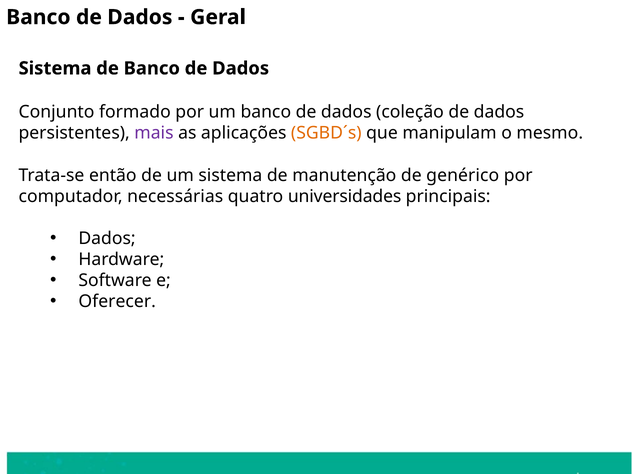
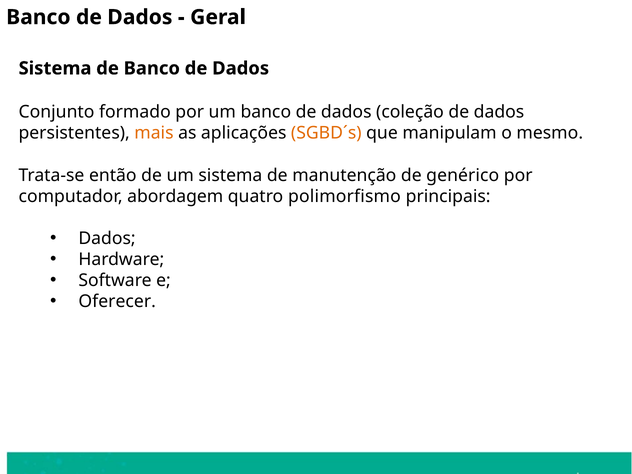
mais colour: purple -> orange
necessárias: necessárias -> abordagem
universidades: universidades -> polimorfismo
